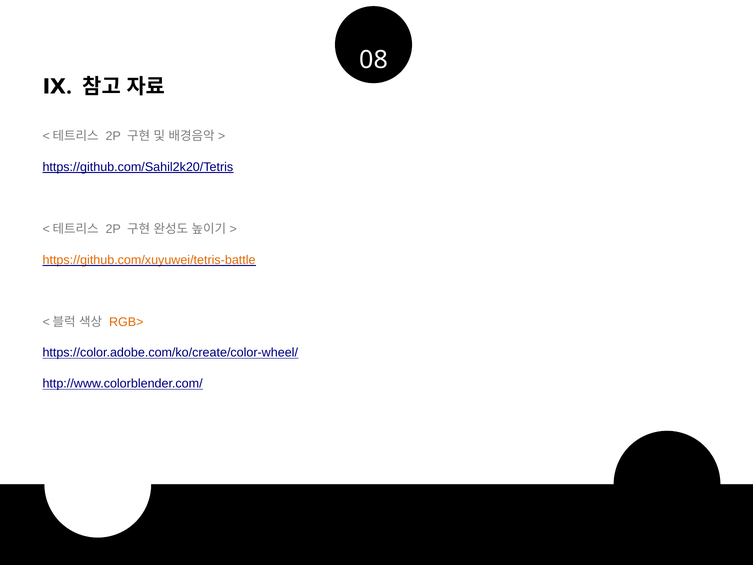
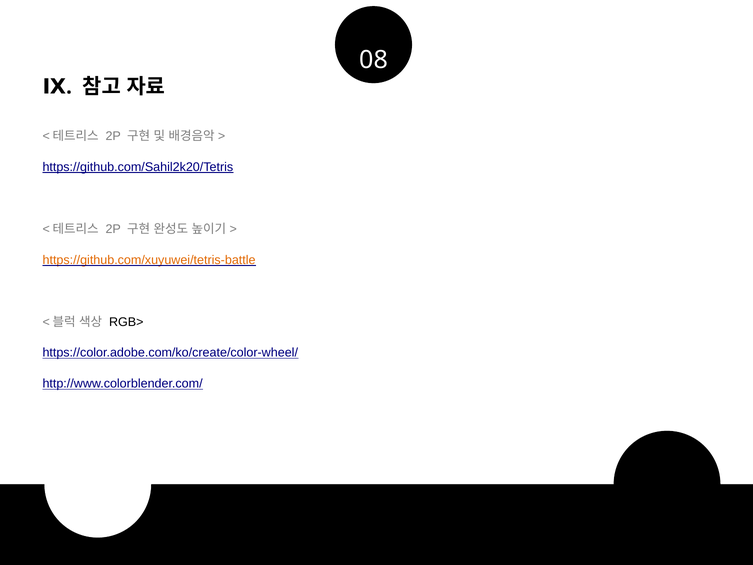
RGB> colour: orange -> black
